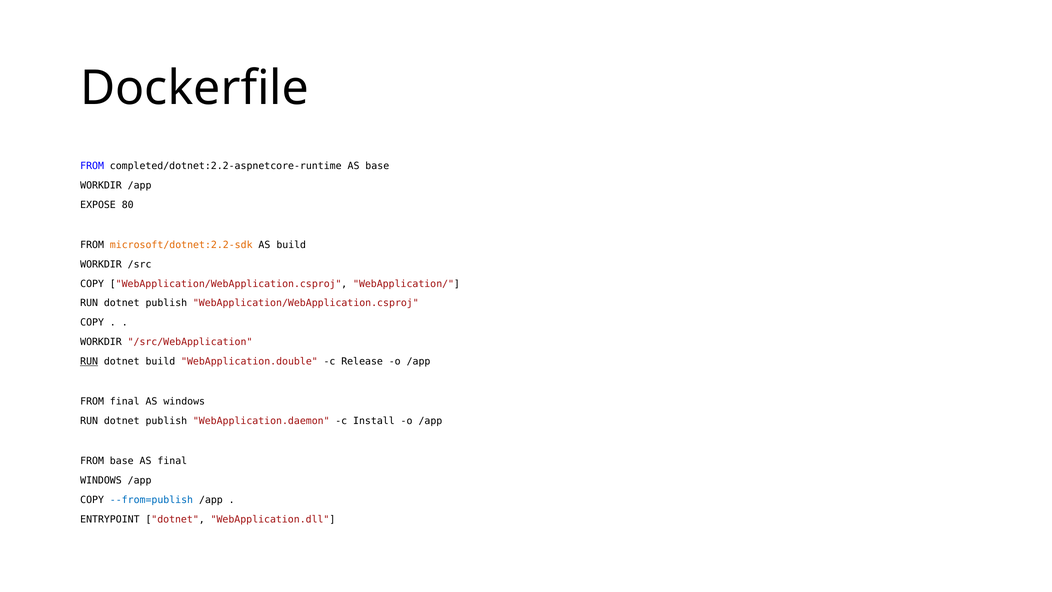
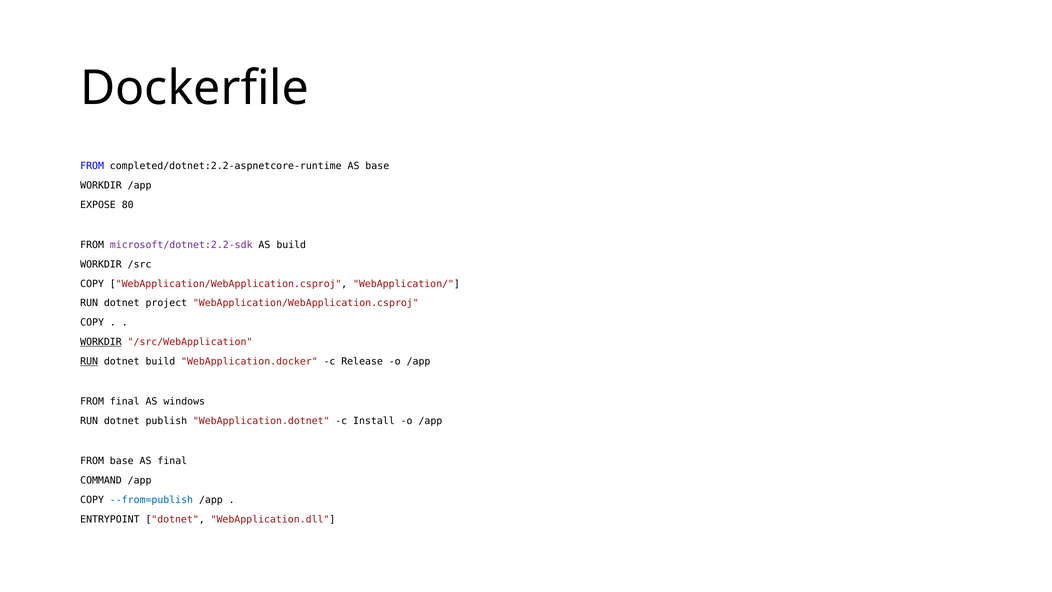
microsoft/dotnet:2.2-sdk colour: orange -> purple
publish at (166, 303): publish -> project
WORKDIR at (101, 342) underline: none -> present
WebApplication.double: WebApplication.double -> WebApplication.docker
WebApplication.daemon: WebApplication.daemon -> WebApplication.dotnet
WINDOWS at (101, 480): WINDOWS -> COMMAND
